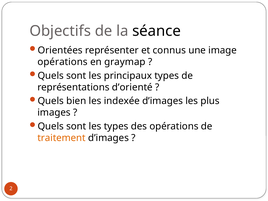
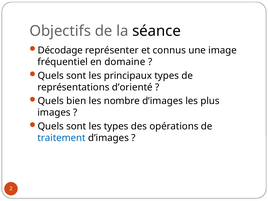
Orientées: Orientées -> Décodage
opérations at (63, 62): opérations -> fréquentiel
graymap: graymap -> domaine
indexée: indexée -> nombre
traitement colour: orange -> blue
